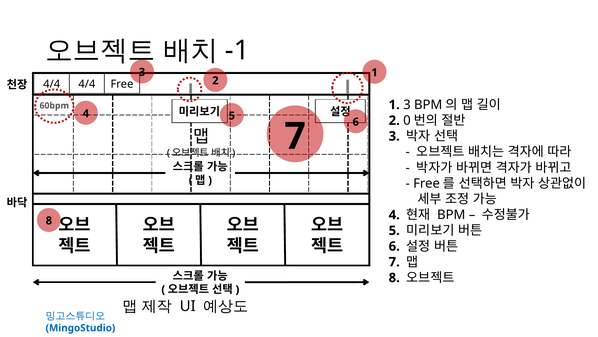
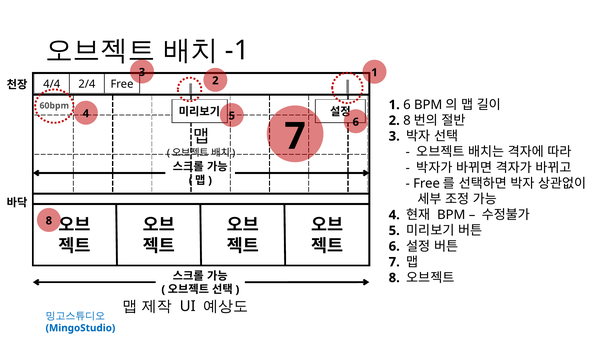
4/4 at (87, 84): 4/4 -> 2/4
1 3: 3 -> 6
2 0: 0 -> 8
